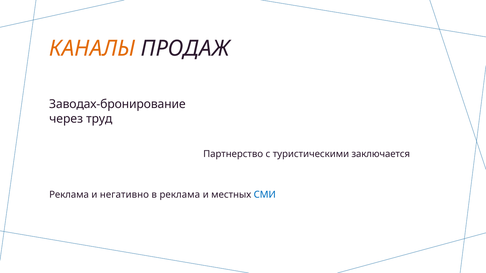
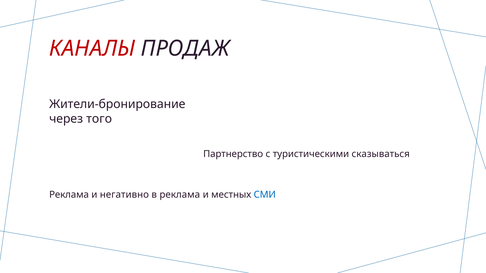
КАНАЛЫ colour: orange -> red
Заводах-бронирование: Заводах-бронирование -> Жители-бронирование
труд: труд -> того
заключается: заключается -> сказываться
